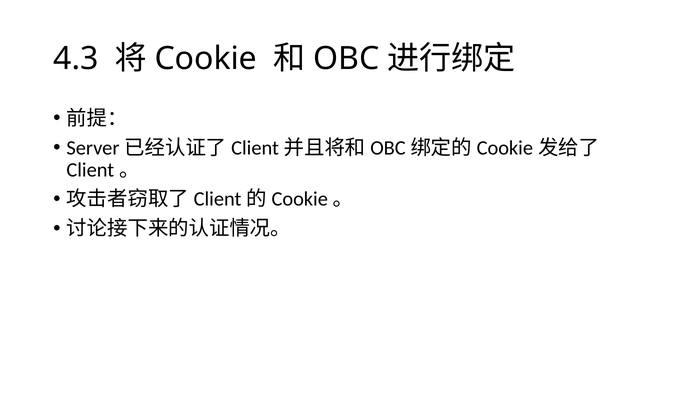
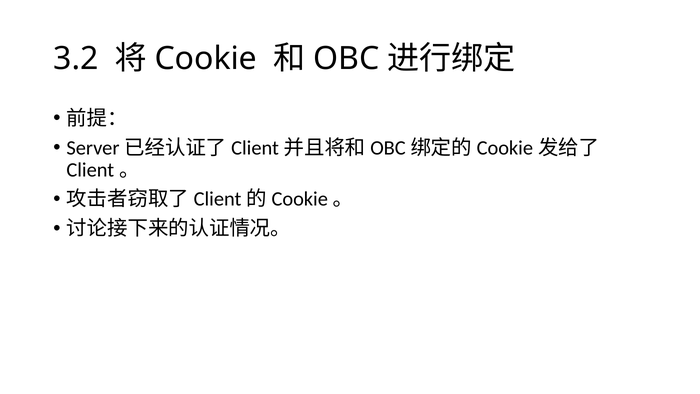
4.3: 4.3 -> 3.2
